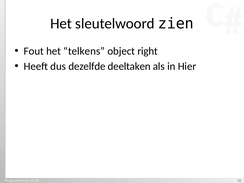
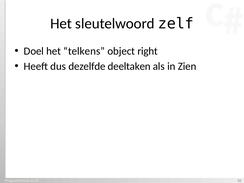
zien: zien -> zelf
Fout: Fout -> Doel
Hier: Hier -> Zien
